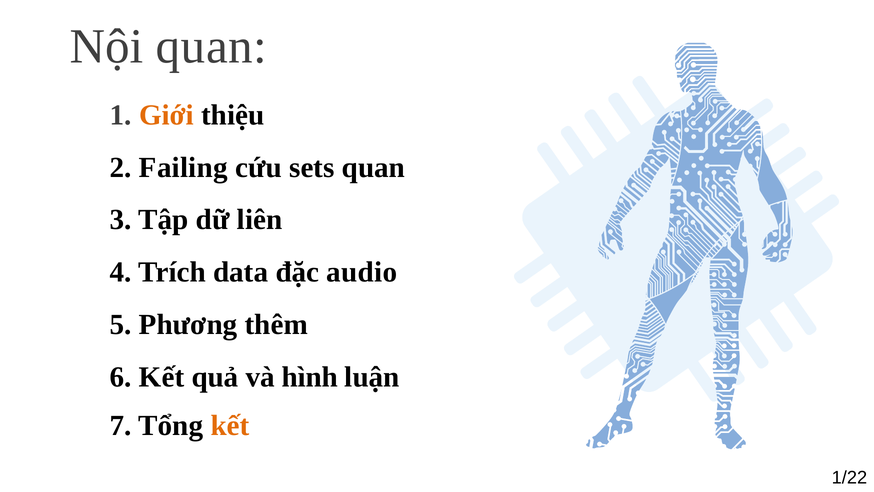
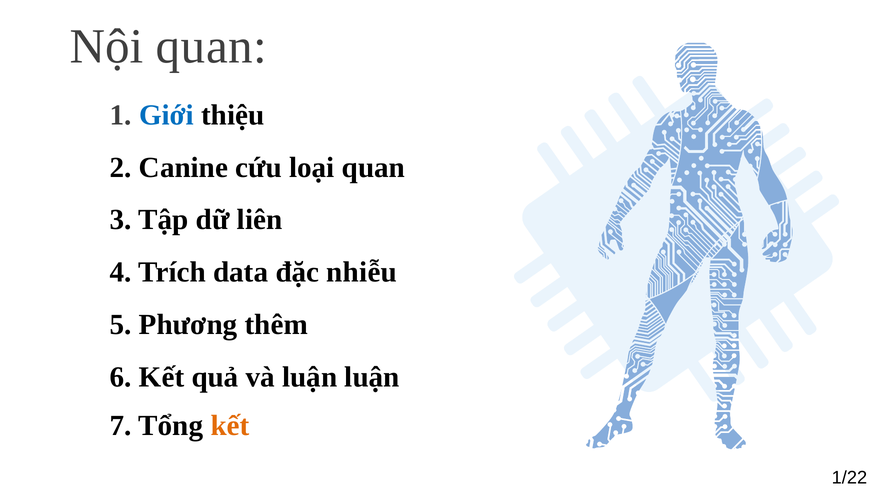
Giới colour: orange -> blue
Failing: Failing -> Canine
sets: sets -> loại
audio: audio -> nhiễu
và hình: hình -> luận
